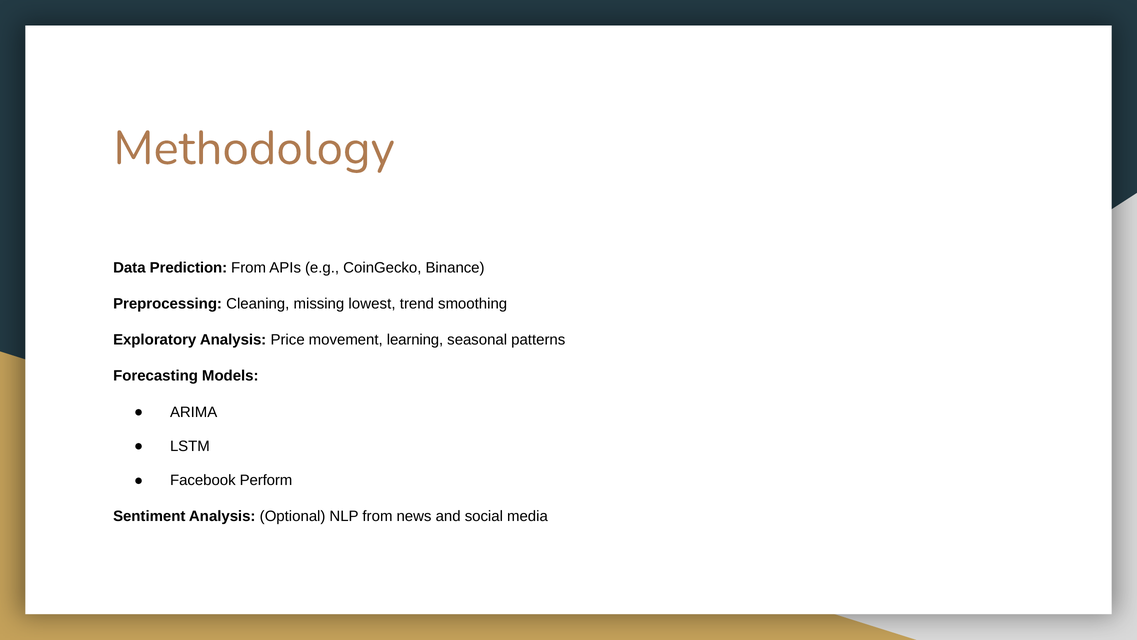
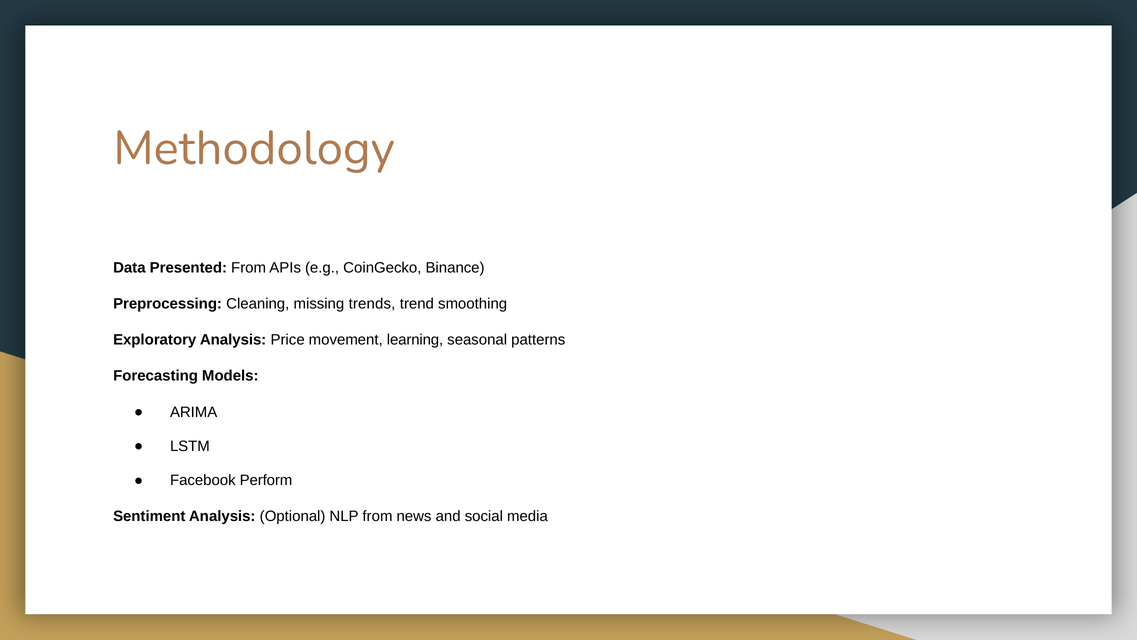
Prediction: Prediction -> Presented
lowest: lowest -> trends
